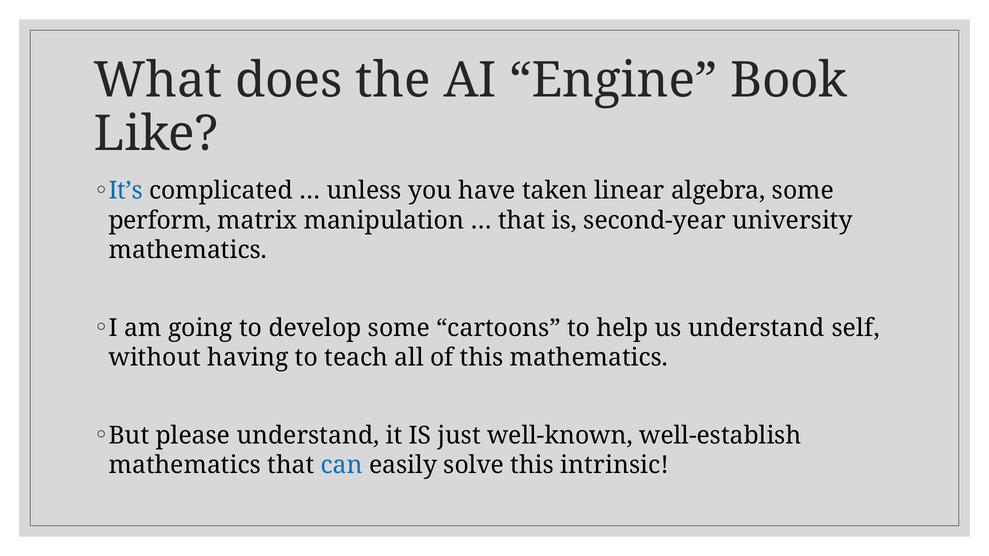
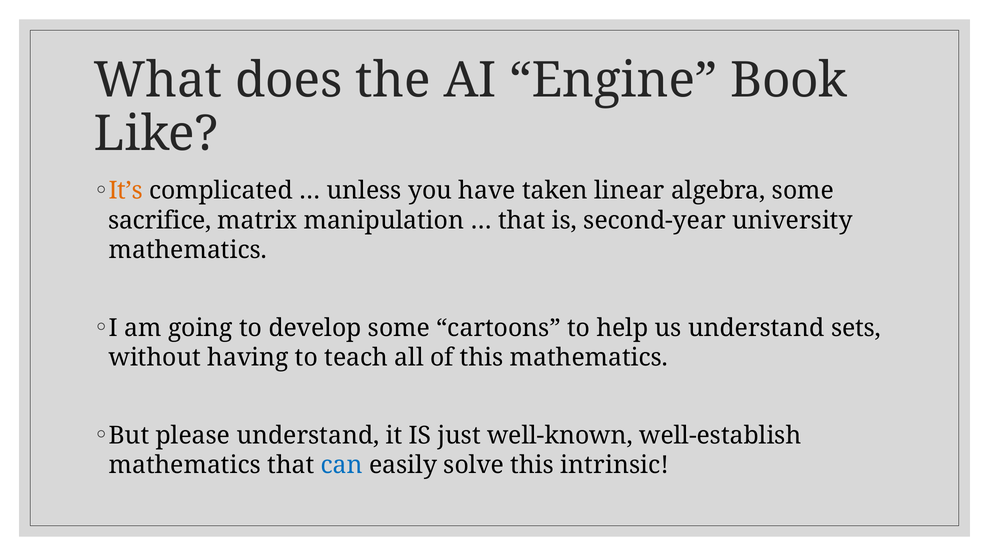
It’s colour: blue -> orange
perform: perform -> sacrifice
self: self -> sets
